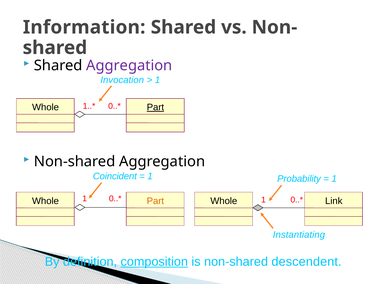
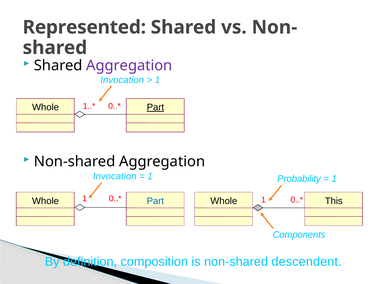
Information: Information -> Represented
Coincident at (115, 176): Coincident -> Invocation
Link: Link -> This
Part at (155, 201) colour: orange -> blue
Instantiating: Instantiating -> Components
composition underline: present -> none
